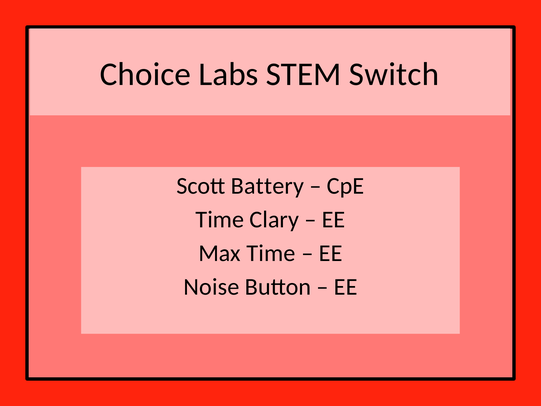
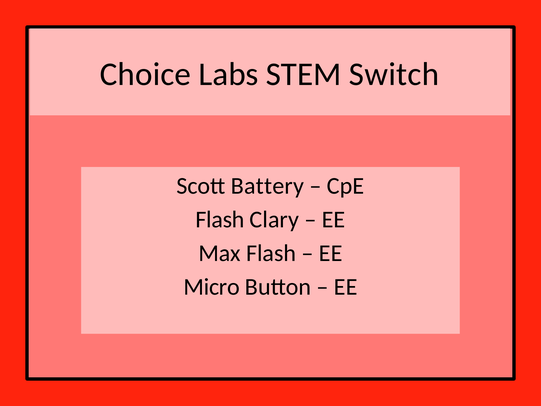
Time at (220, 219): Time -> Flash
Max Time: Time -> Flash
Noise: Noise -> Micro
